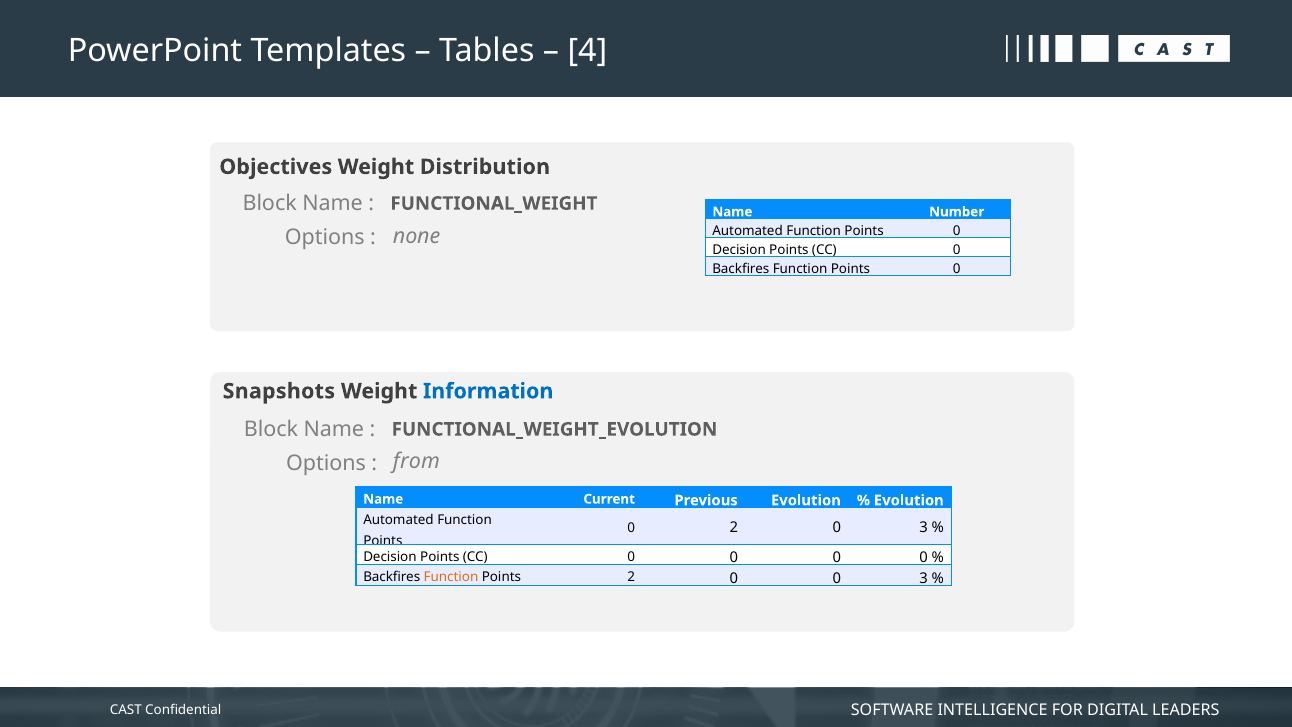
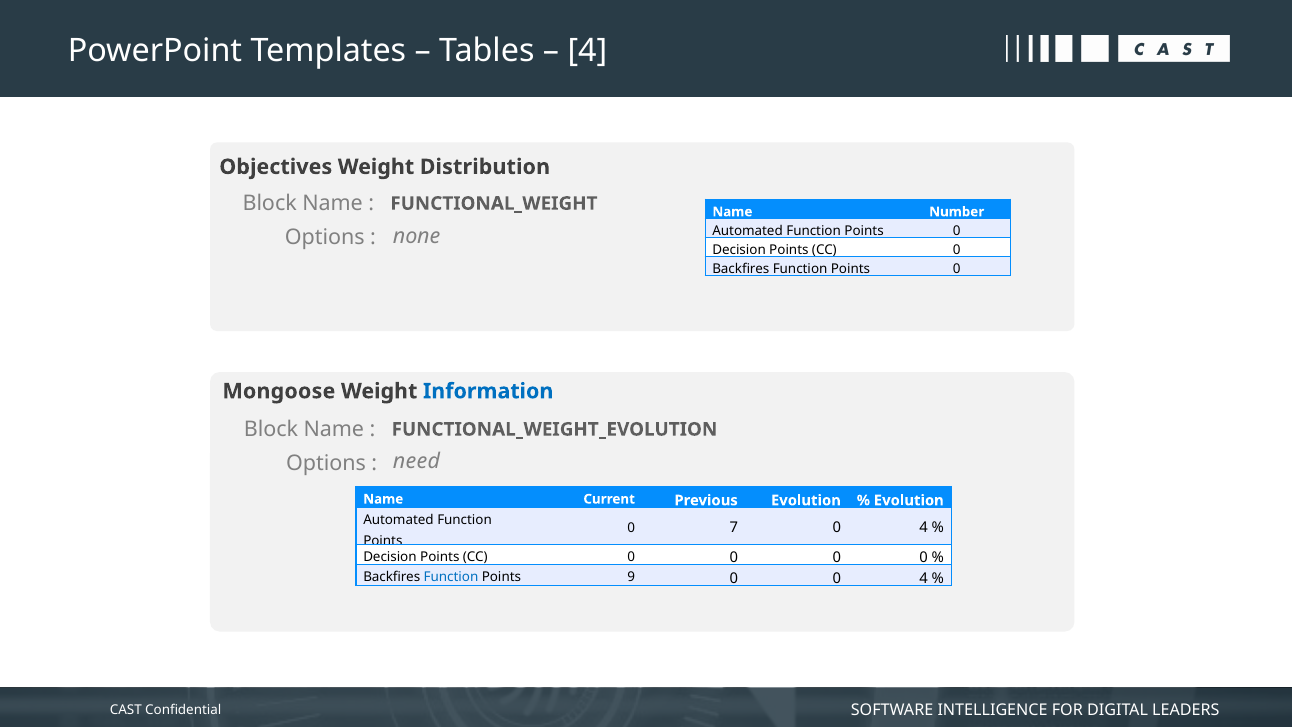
Snapshots: Snapshots -> Mongoose
from: from -> need
0 2: 2 -> 7
3 at (924, 528): 3 -> 4
Function at (451, 577) colour: orange -> blue
Points 2: 2 -> 9
0 0 3: 3 -> 4
